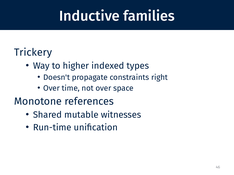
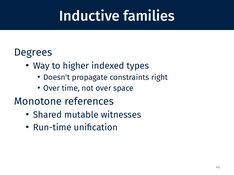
Trickery: Trickery -> Degrees
